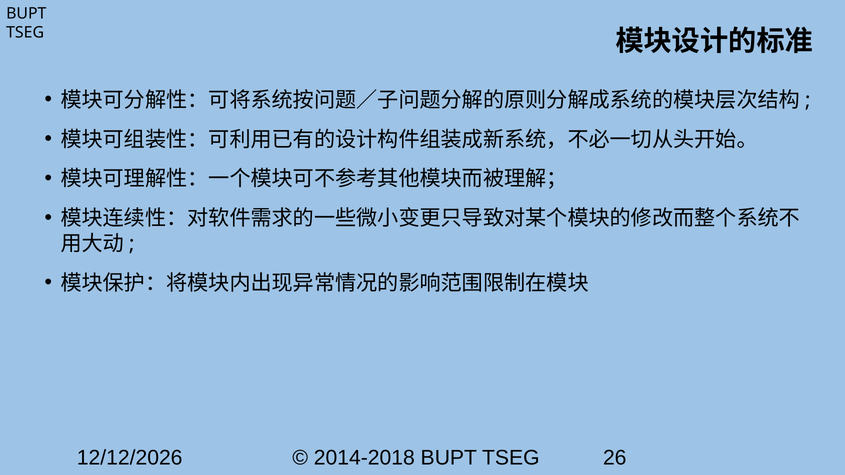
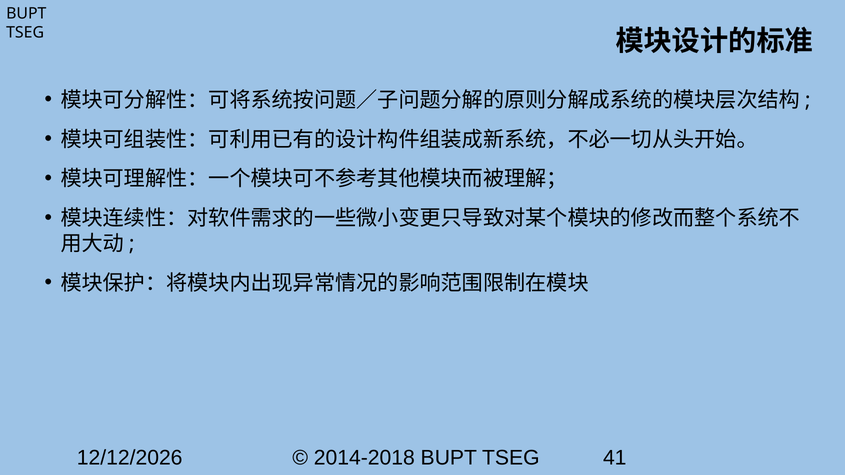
26: 26 -> 41
